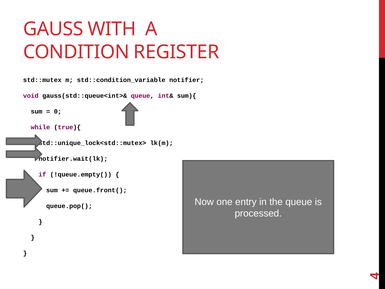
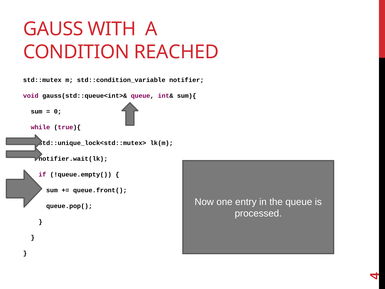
REGISTER: REGISTER -> REACHED
